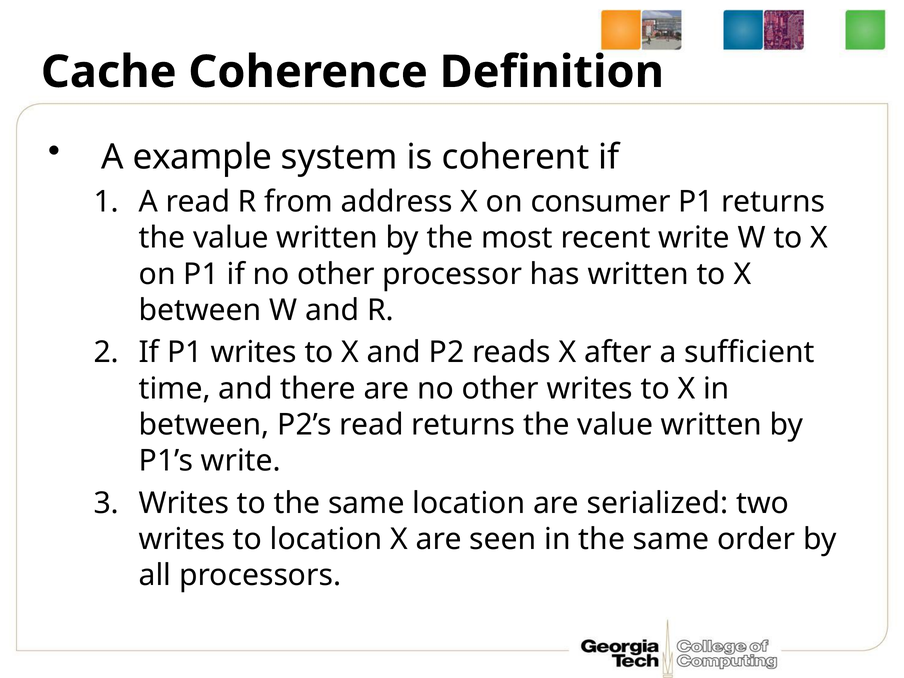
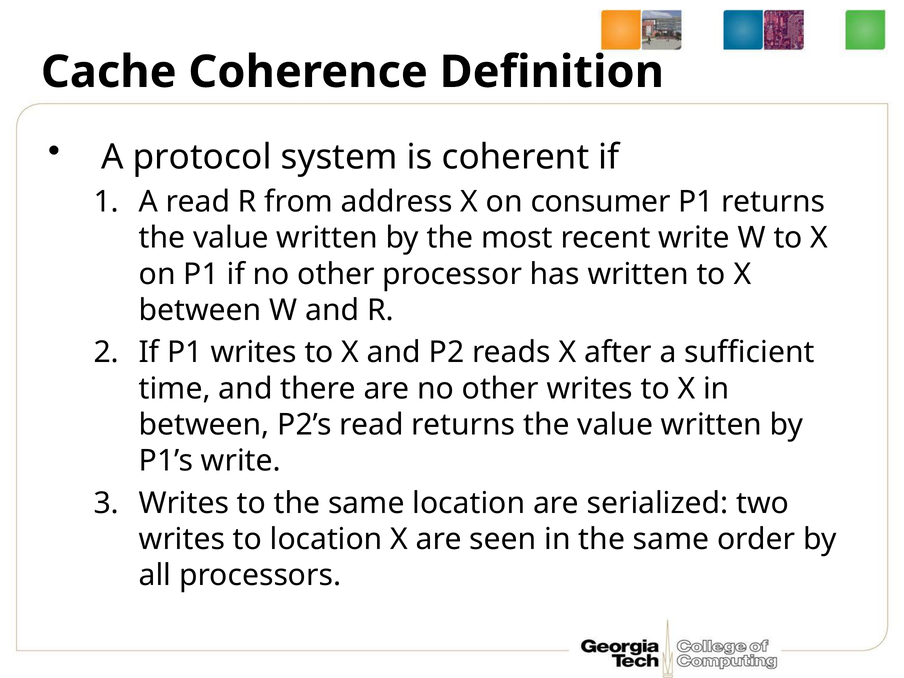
example: example -> protocol
